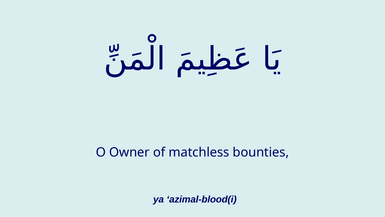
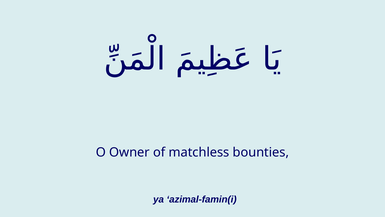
azimal-blood(i: azimal-blood(i -> azimal-famin(i
